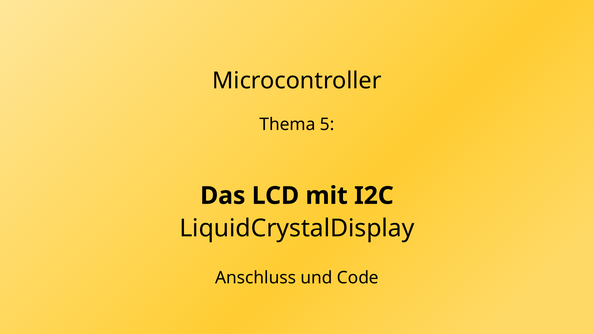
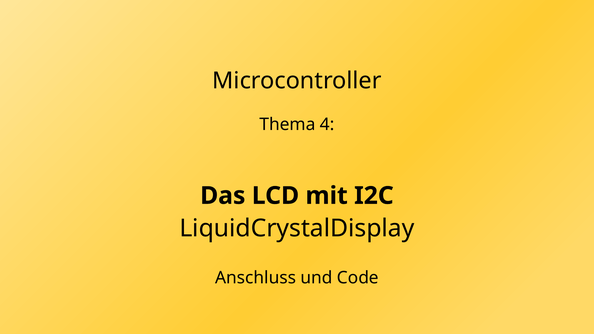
5: 5 -> 4
